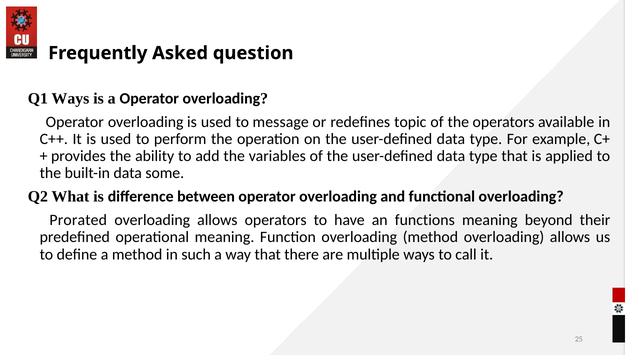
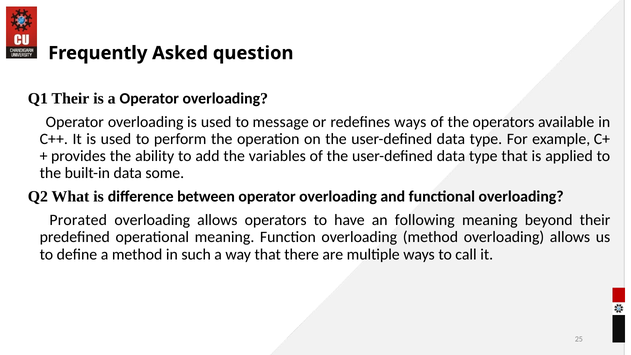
Q1 Ways: Ways -> Their
redefines topic: topic -> ways
functions: functions -> following
